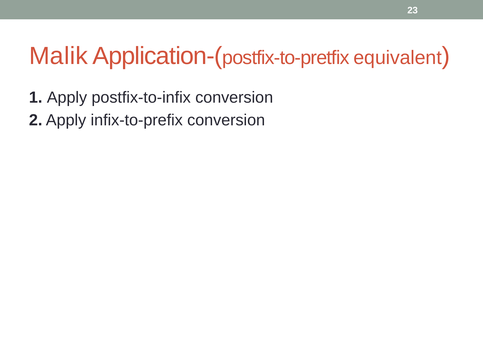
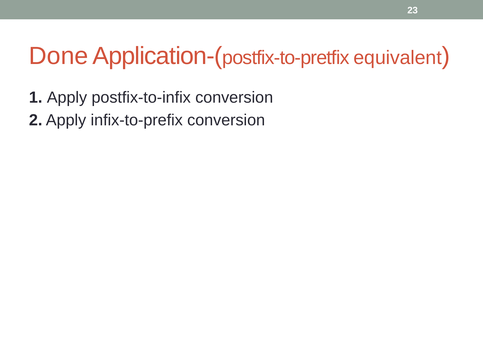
Malik: Malik -> Done
